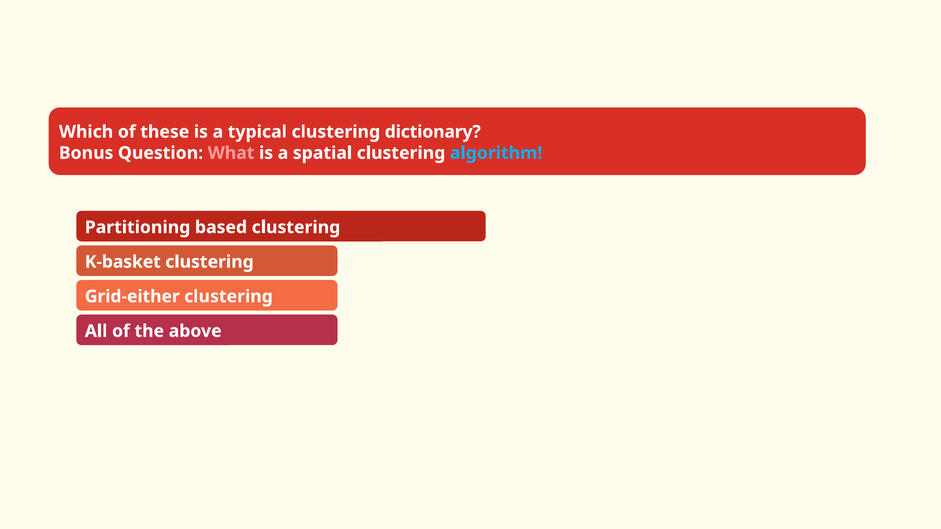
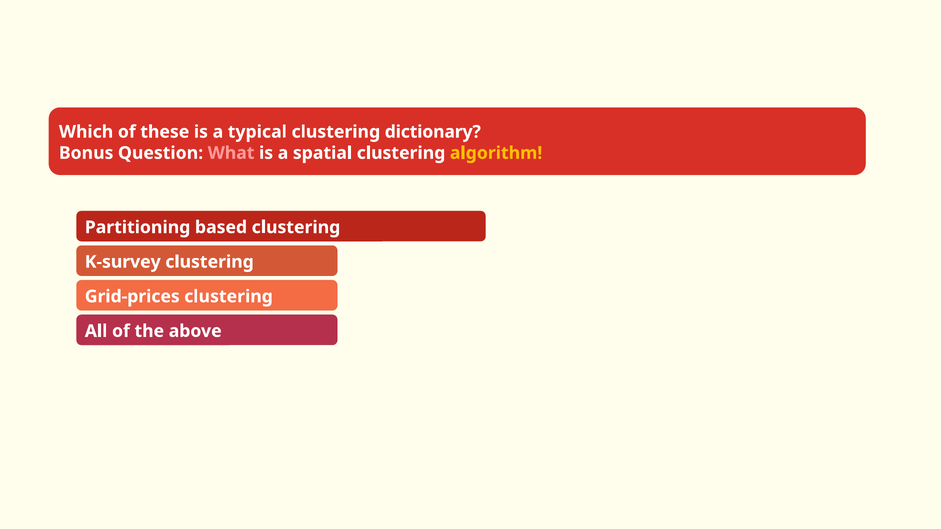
algorithm colour: light blue -> yellow
K-basket: K-basket -> K-survey
Grid-either: Grid-either -> Grid-prices
